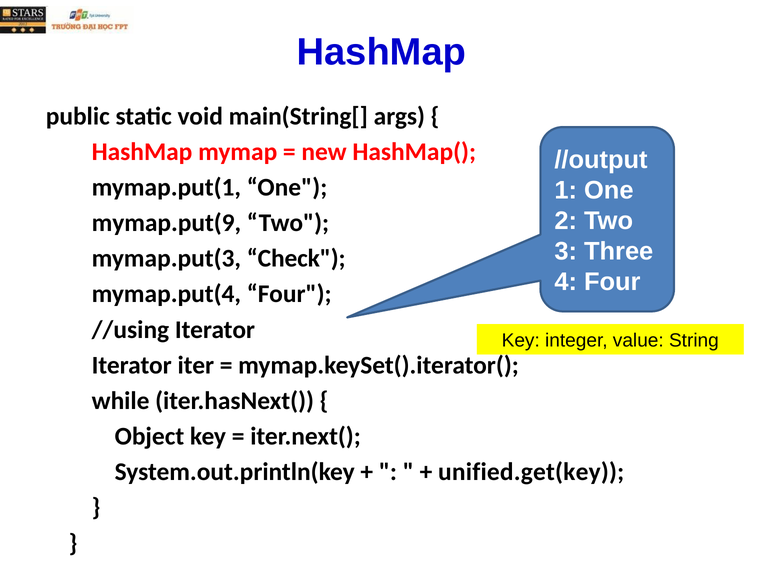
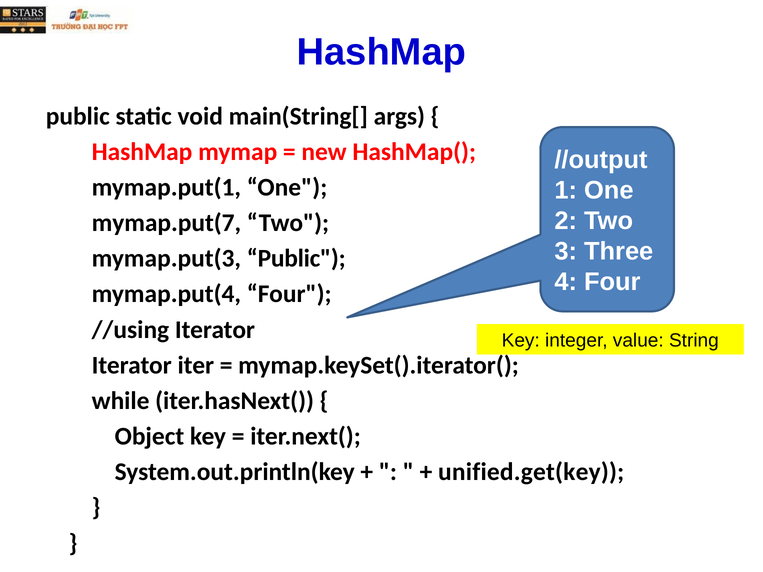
mymap.put(9: mymap.put(9 -> mymap.put(7
mymap.put(3 Check: Check -> Public
